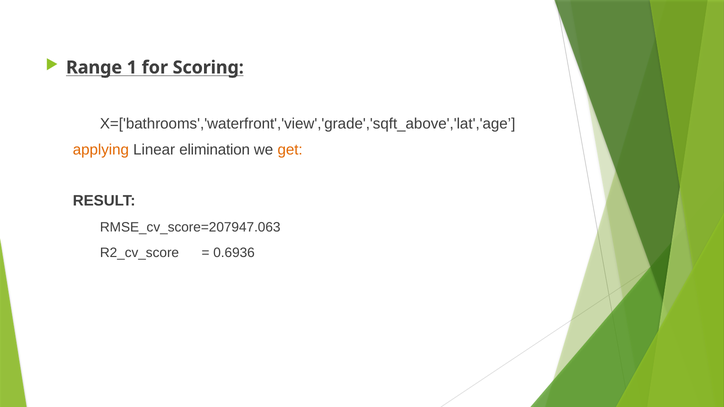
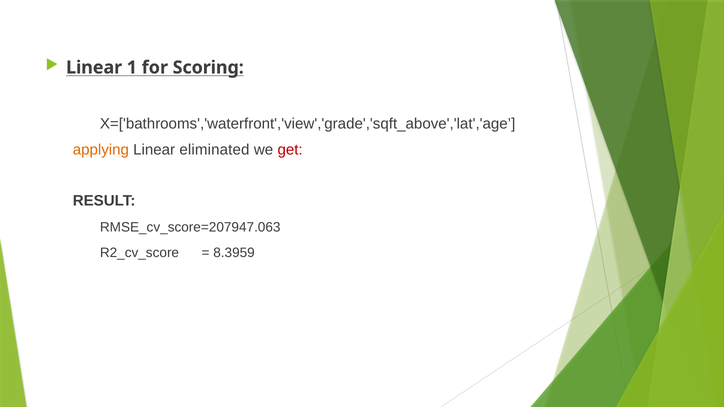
Range at (94, 68): Range -> Linear
elimination: elimination -> eliminated
get colour: orange -> red
0.6936: 0.6936 -> 8.3959
